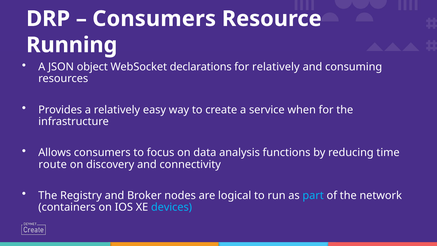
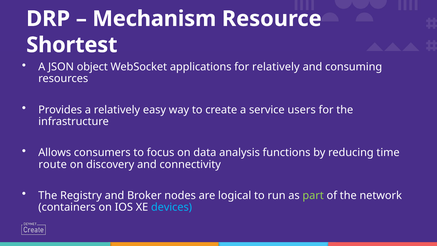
Consumers at (154, 19): Consumers -> Mechanism
Running: Running -> Shortest
declarations: declarations -> applications
when: when -> users
part colour: light blue -> light green
